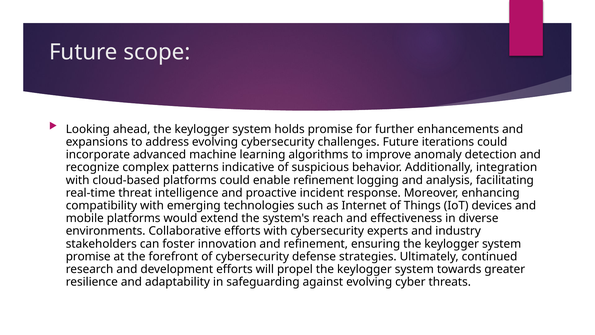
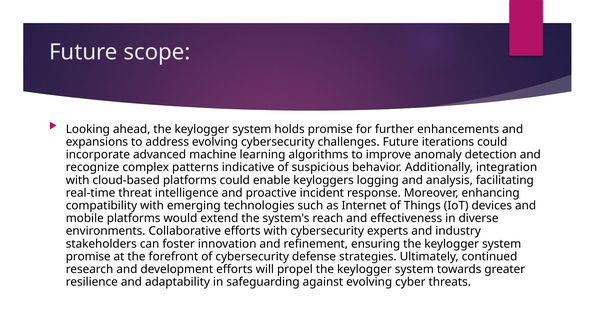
enable refinement: refinement -> keyloggers
